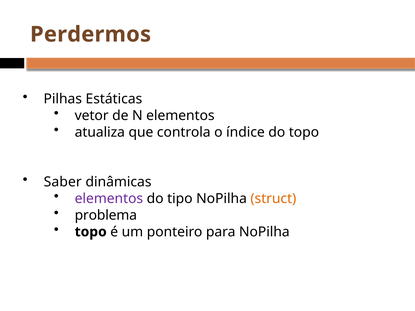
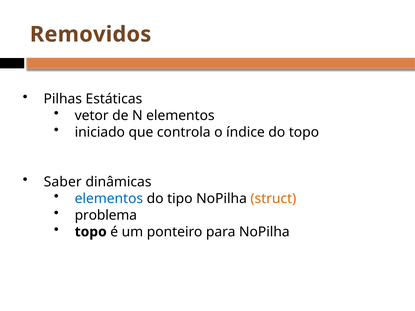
Perdermos: Perdermos -> Removidos
atualiza: atualiza -> iniciado
elementos at (109, 199) colour: purple -> blue
